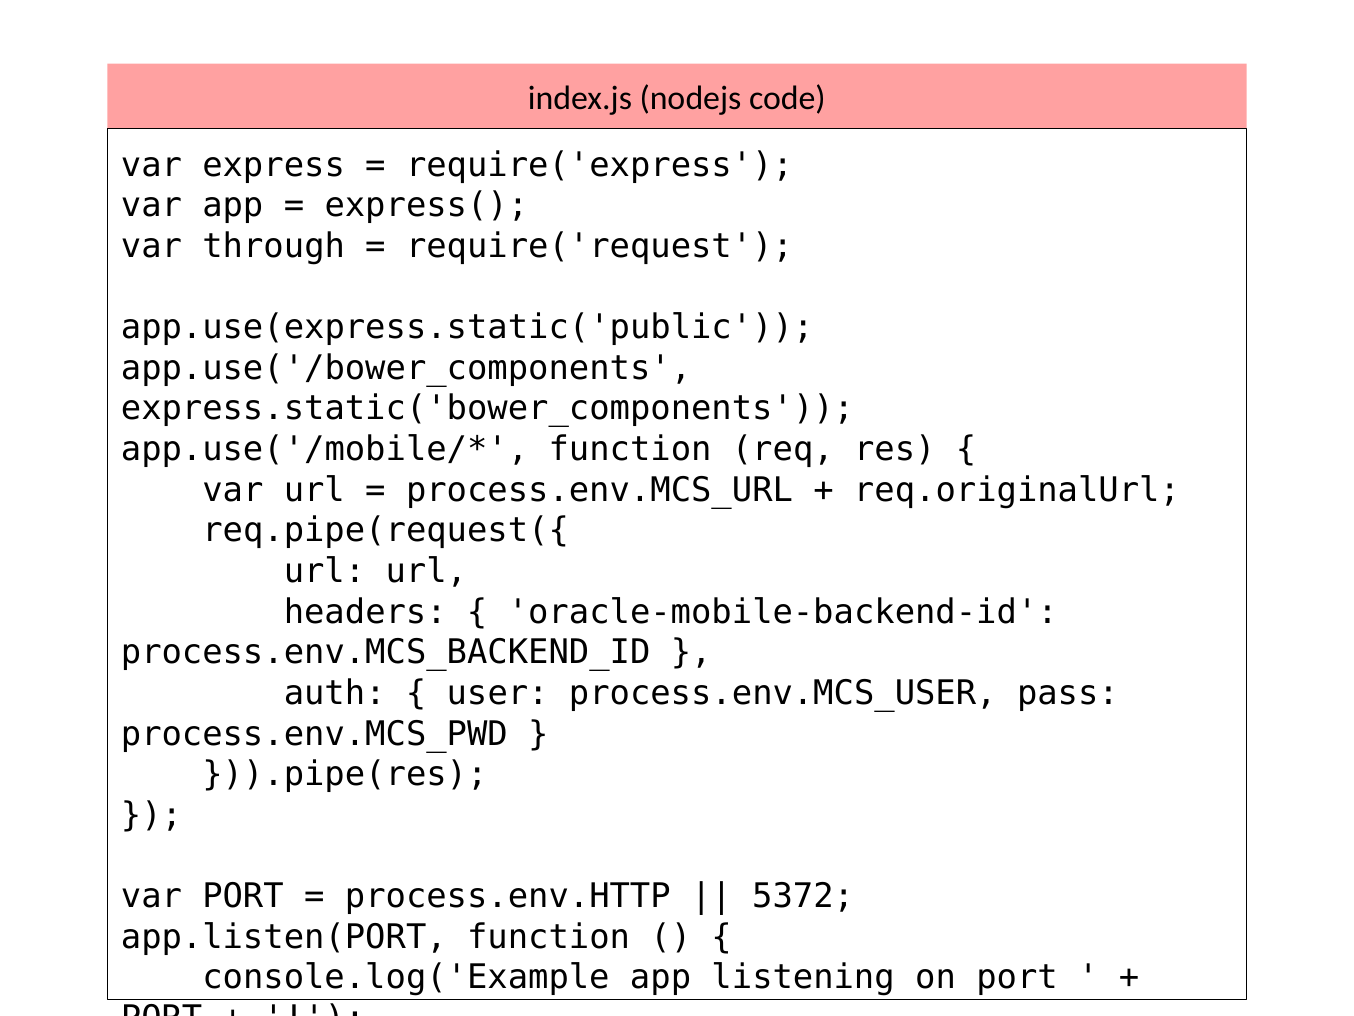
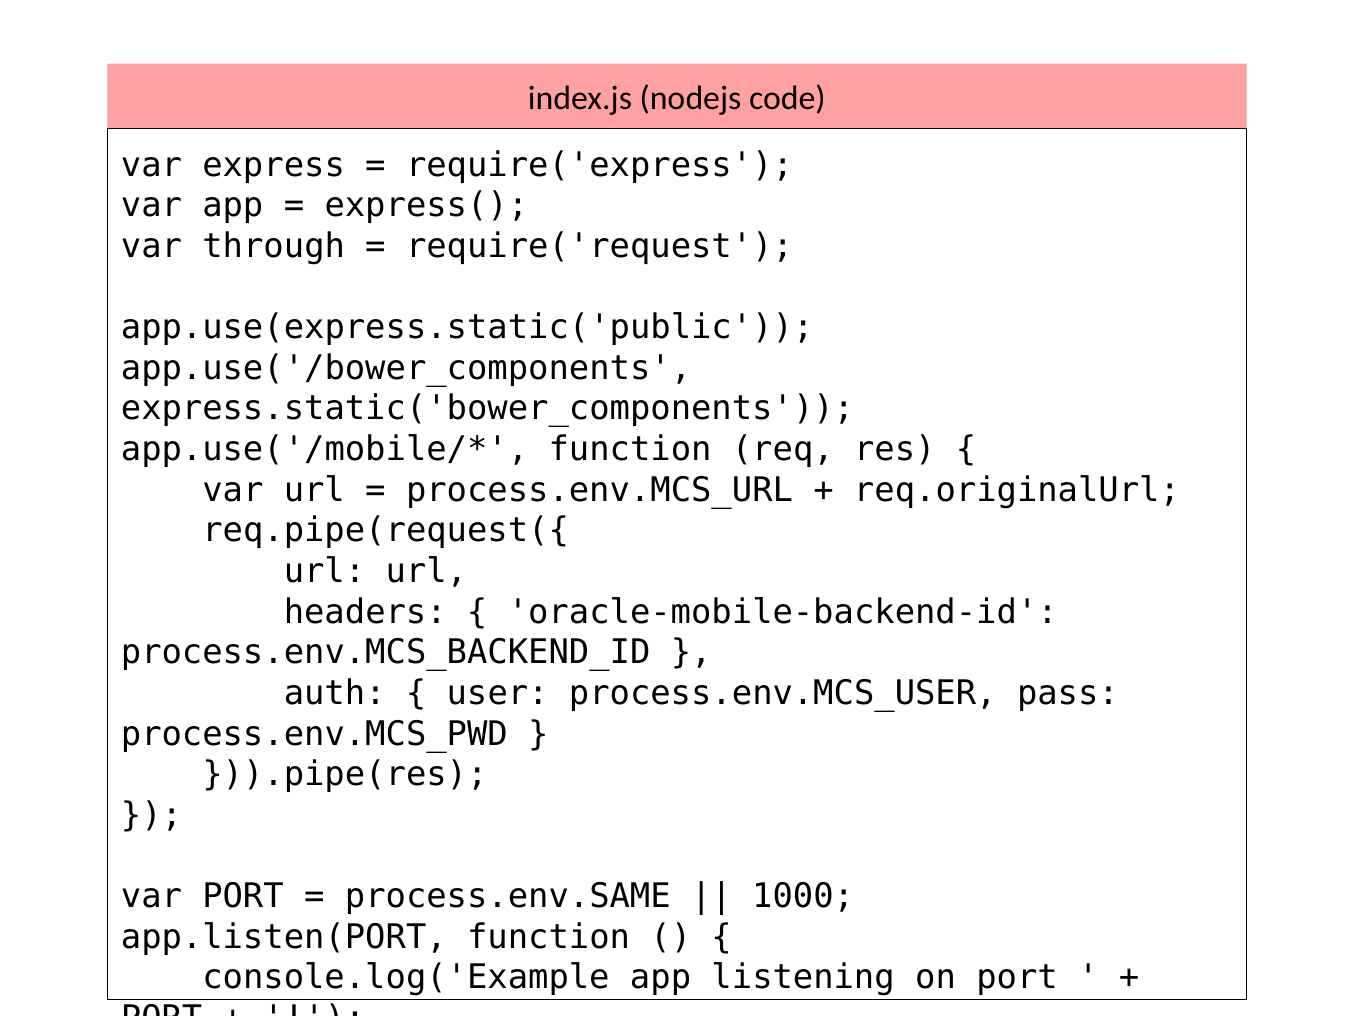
process.env.HTTP: process.env.HTTP -> process.env.SAME
5372: 5372 -> 1000
